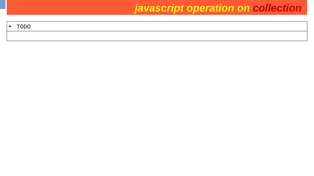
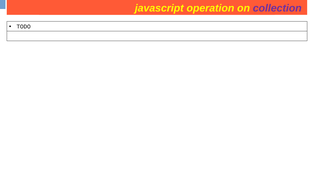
collection at (277, 8) colour: red -> purple
